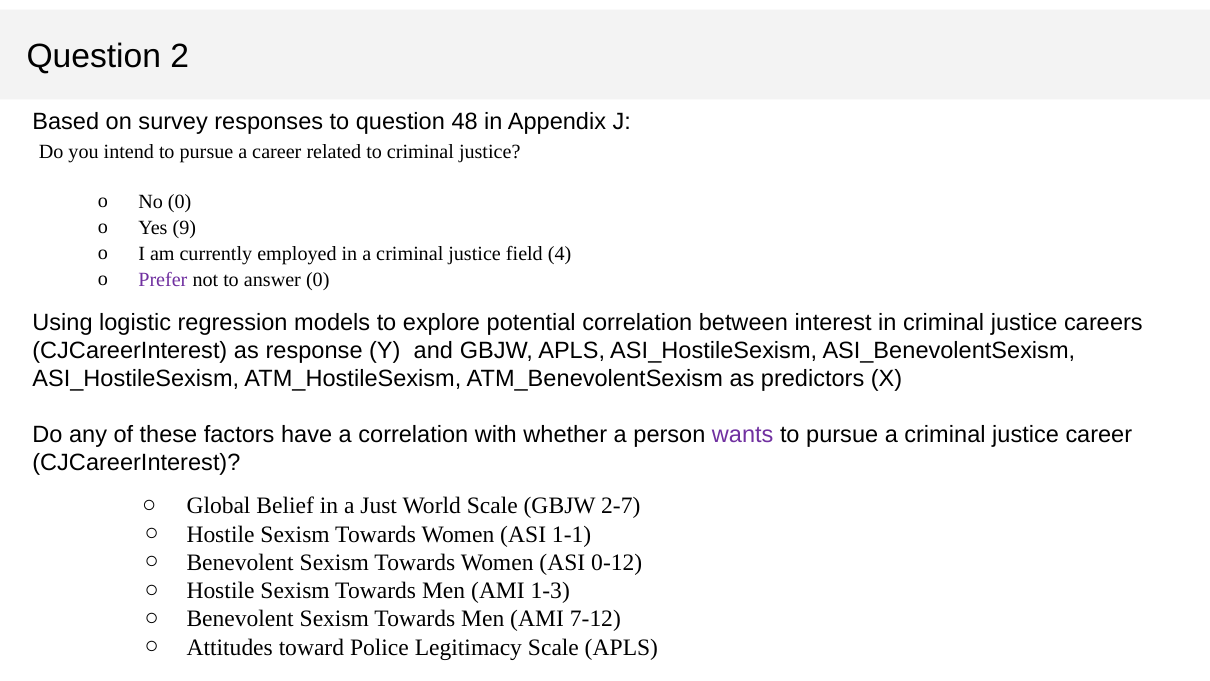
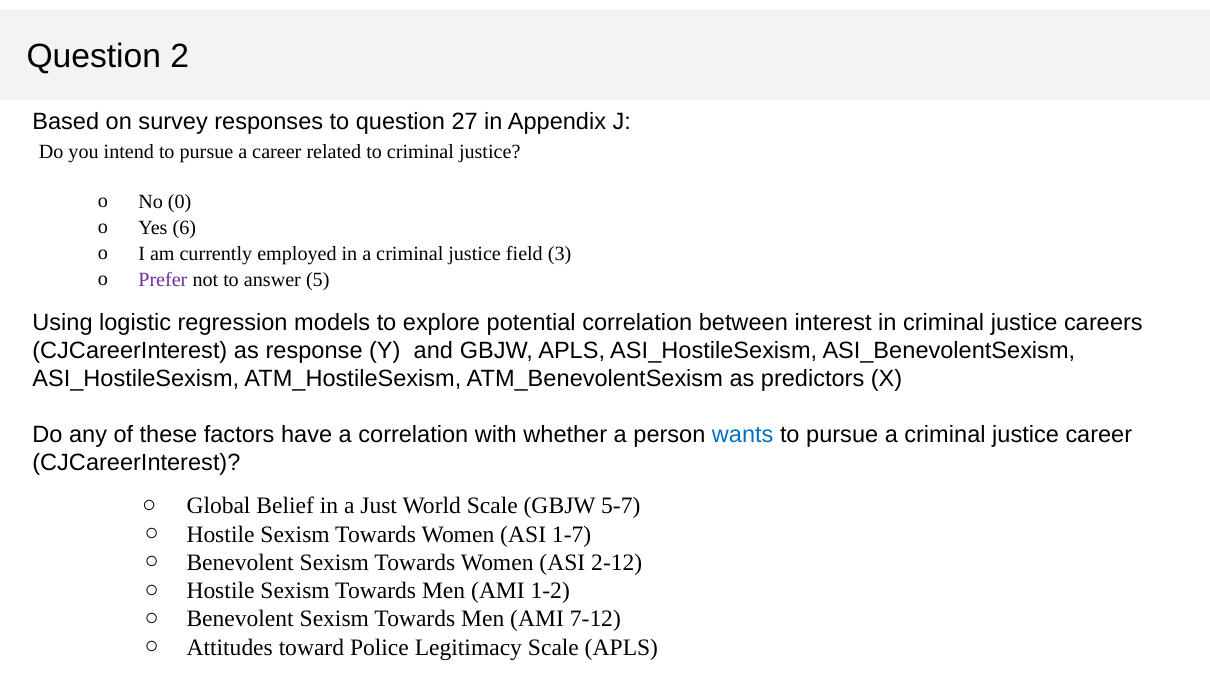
48: 48 -> 27
9: 9 -> 6
4: 4 -> 3
answer 0: 0 -> 5
wants colour: purple -> blue
2-7: 2-7 -> 5-7
1-1: 1-1 -> 1-7
0-12: 0-12 -> 2-12
1-3: 1-3 -> 1-2
